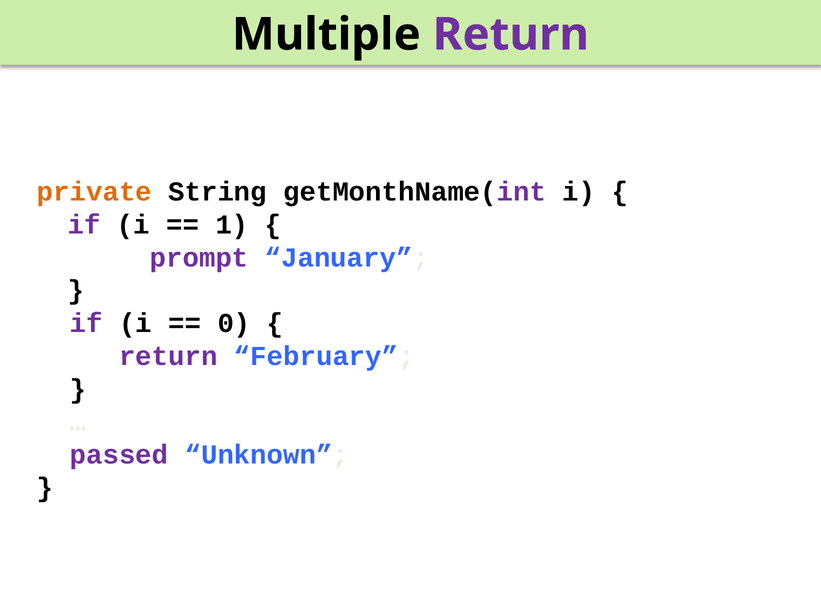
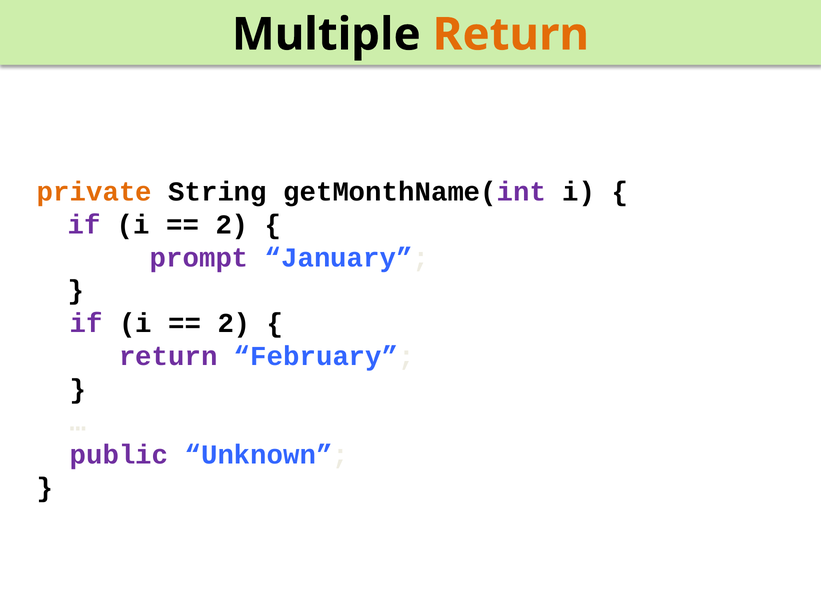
Return at (511, 35) colour: purple -> orange
1 at (232, 225): 1 -> 2
0 at (234, 323): 0 -> 2
passed: passed -> public
